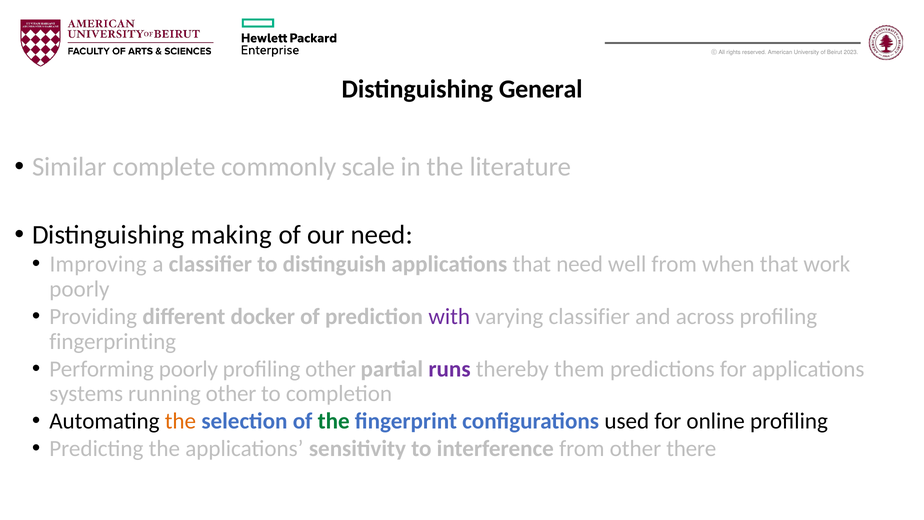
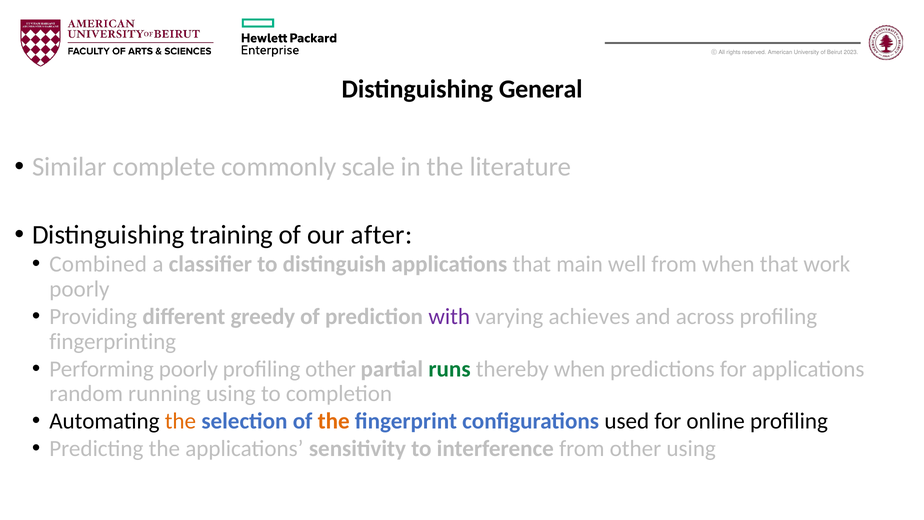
making: making -> training
our need: need -> after
Improving: Improving -> Combined
that need: need -> main
docker: docker -> greedy
varying classifier: classifier -> achieves
runs colour: purple -> green
thereby them: them -> when
systems: systems -> random
running other: other -> using
the at (334, 421) colour: green -> orange
other there: there -> using
